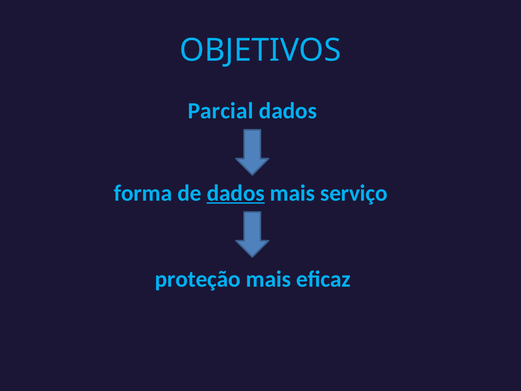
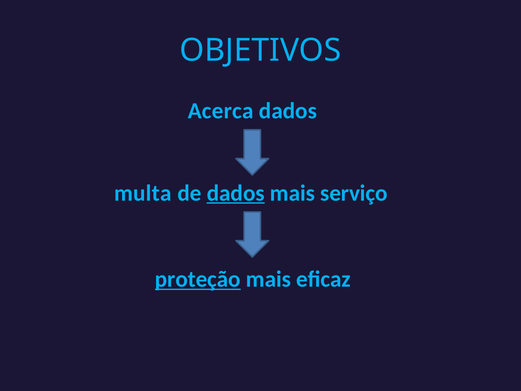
Parcial: Parcial -> Acerca
forma: forma -> multa
proteção underline: none -> present
